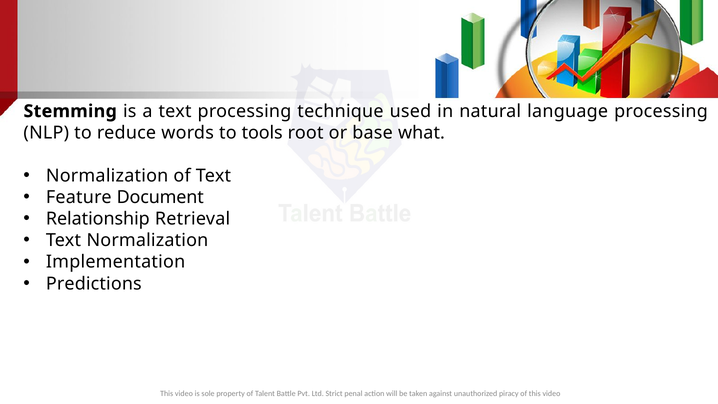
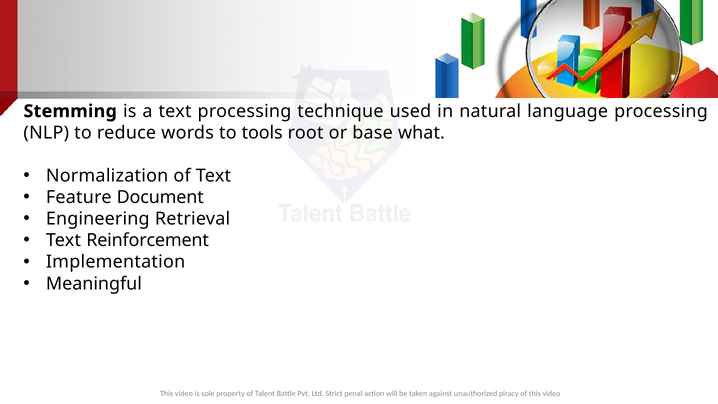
Relationship: Relationship -> Engineering
Text Normalization: Normalization -> Reinforcement
Predictions: Predictions -> Meaningful
